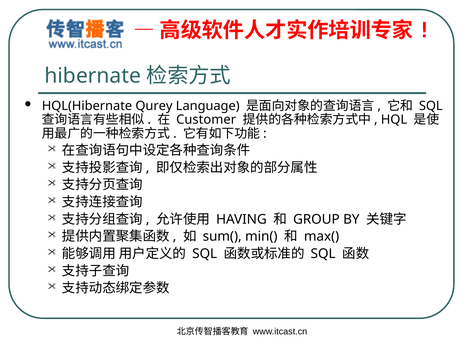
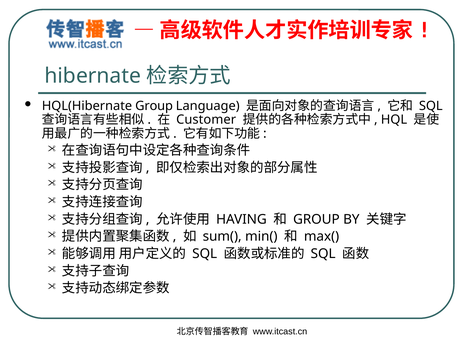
HQL(Hibernate Qurey: Qurey -> Group
